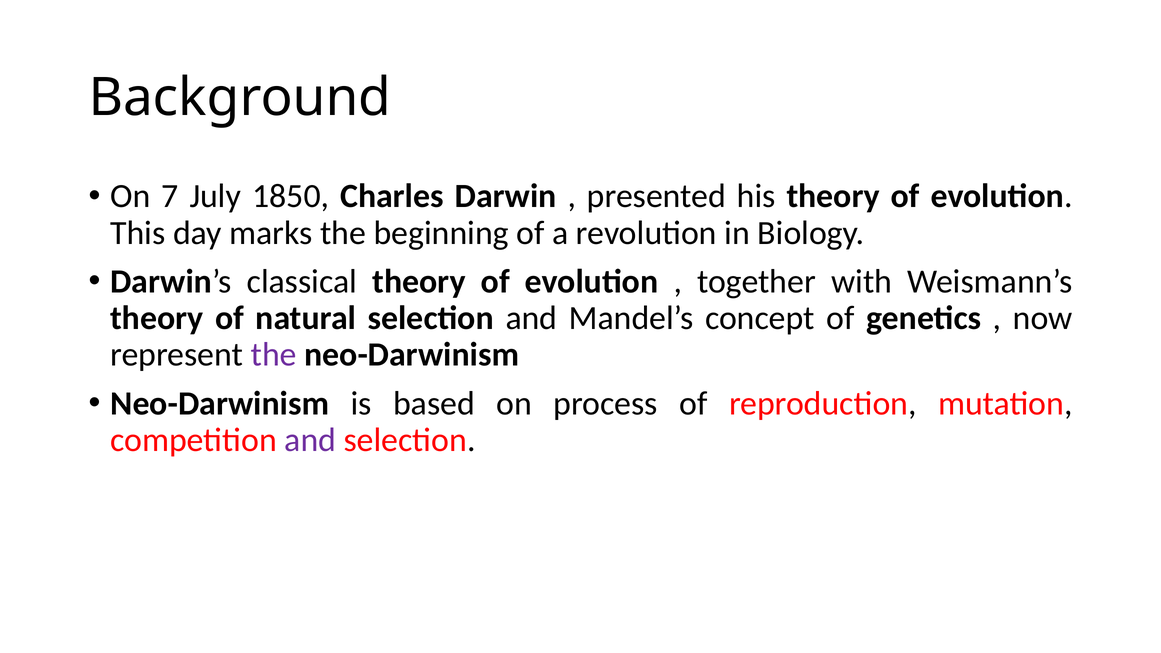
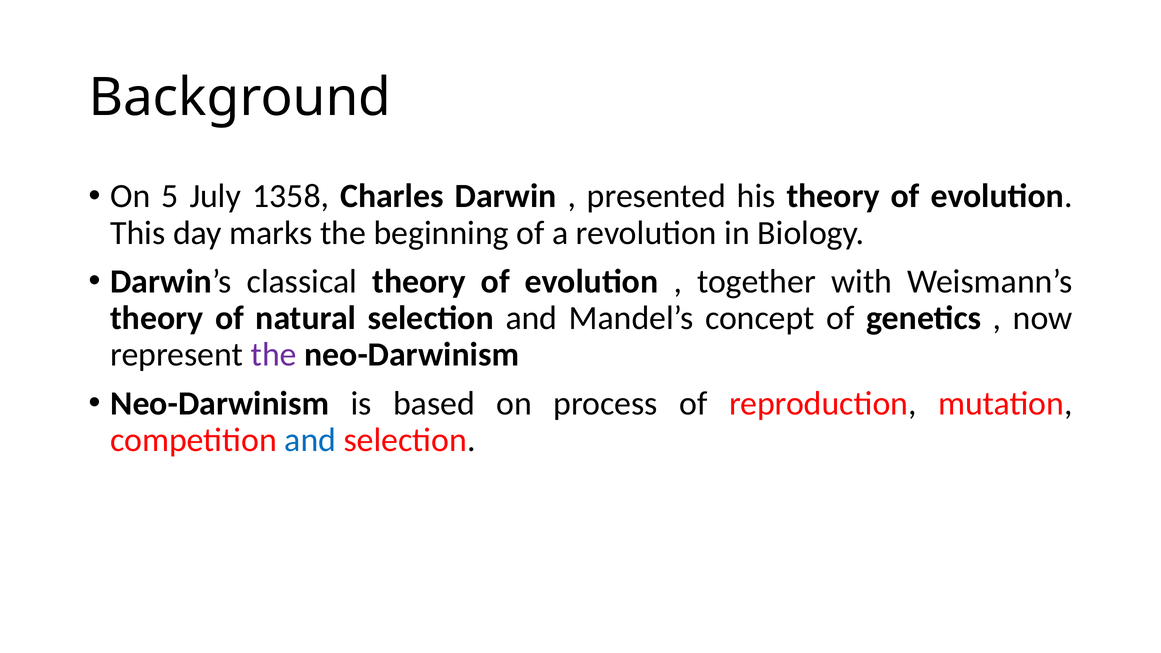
7: 7 -> 5
1850: 1850 -> 1358
and at (310, 440) colour: purple -> blue
